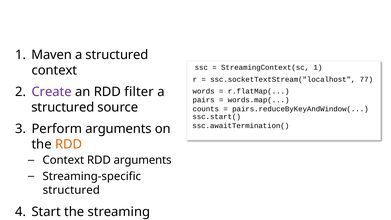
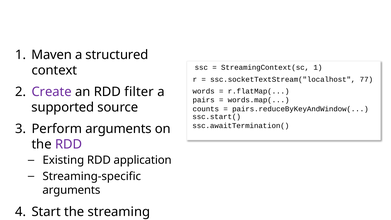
structured at (63, 107): structured -> supported
RDD at (69, 144) colour: orange -> purple
Context at (63, 160): Context -> Existing
RDD arguments: arguments -> application
structured at (71, 190): structured -> arguments
